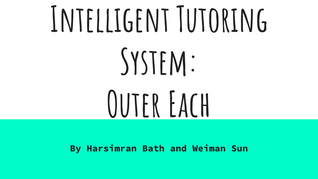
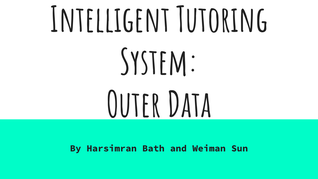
Each: Each -> Data
